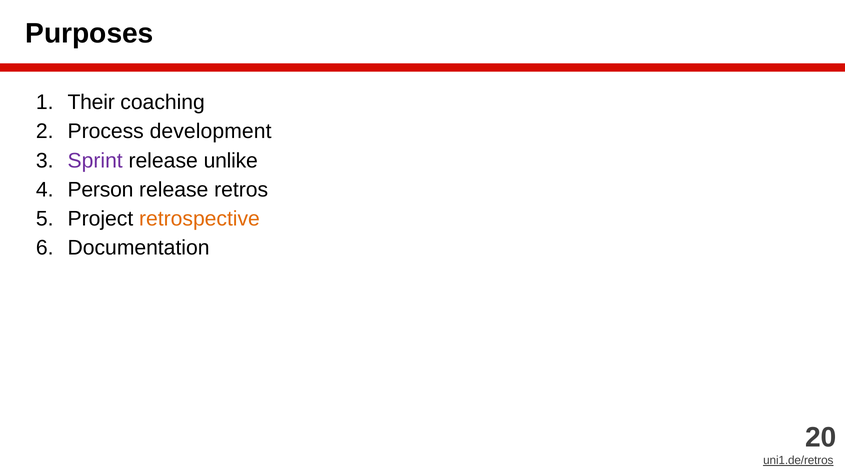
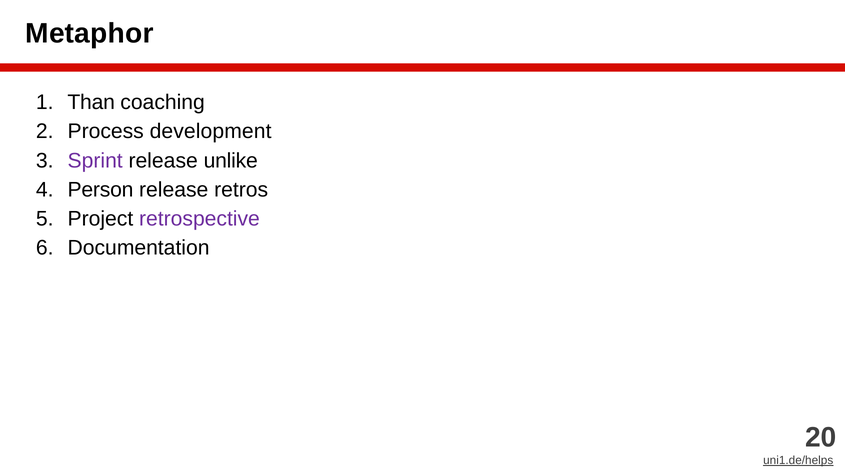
Purposes: Purposes -> Metaphor
Their: Their -> Than
retrospective colour: orange -> purple
uni1.de/retros: uni1.de/retros -> uni1.de/helps
